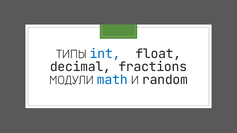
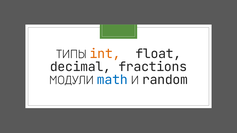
int colour: blue -> orange
